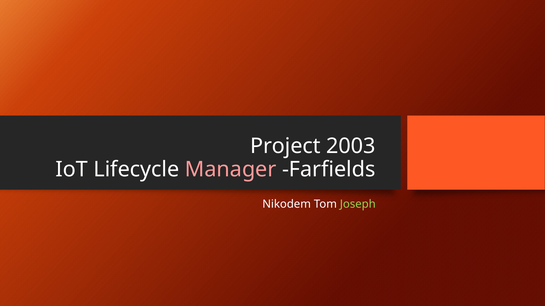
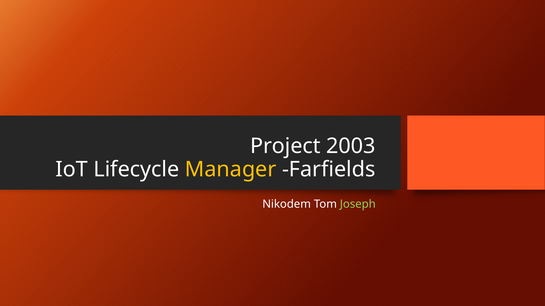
Manager colour: pink -> yellow
